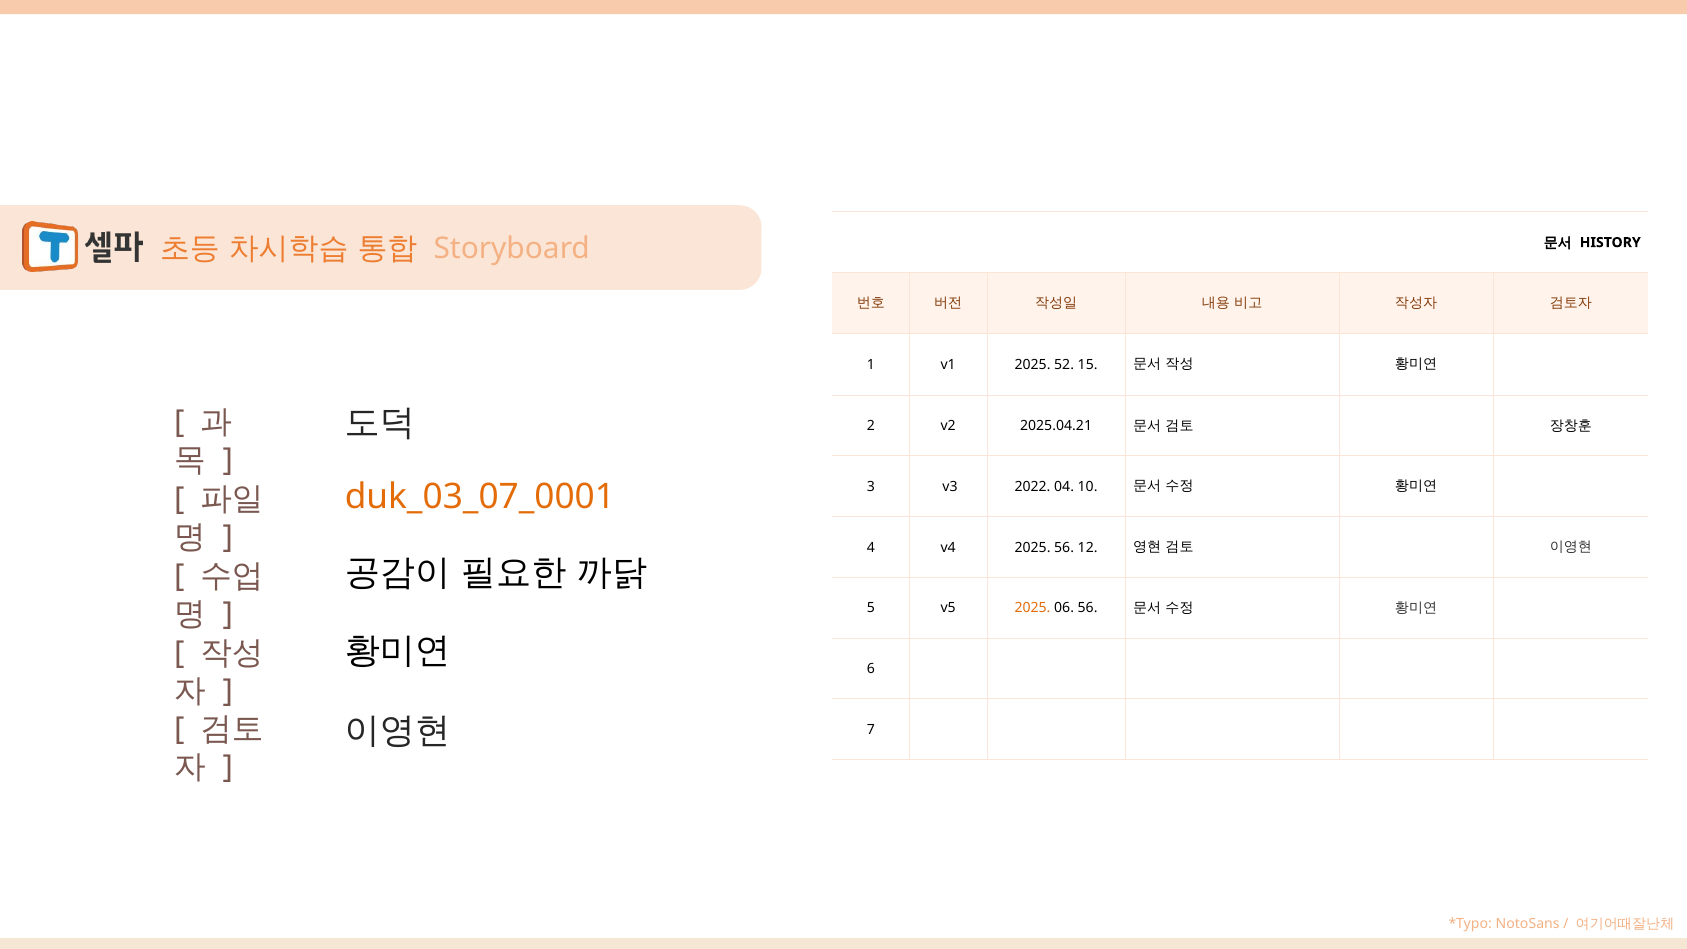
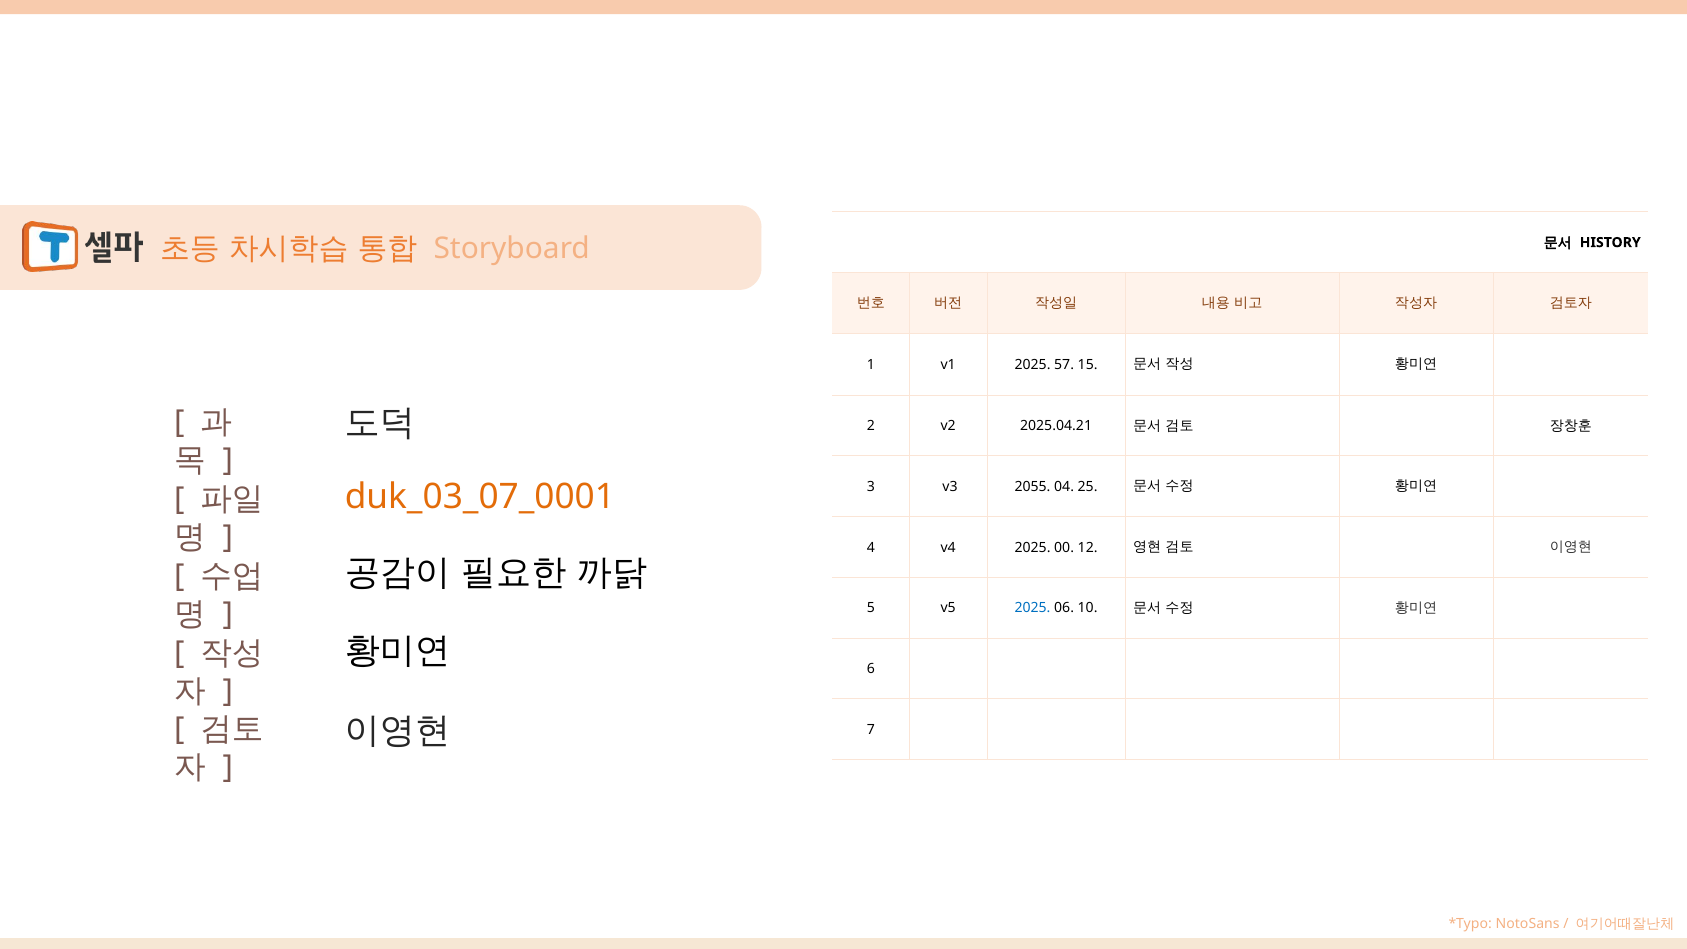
52: 52 -> 57
2022: 2022 -> 2055
10: 10 -> 25
2025 56: 56 -> 00
2025 at (1033, 608) colour: orange -> blue
06 56: 56 -> 10
